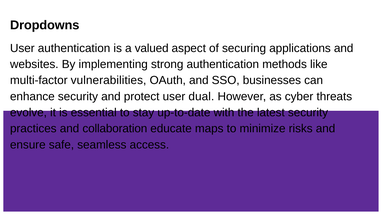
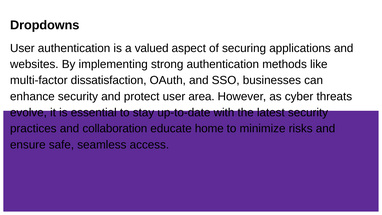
vulnerabilities: vulnerabilities -> dissatisfaction
dual: dual -> area
maps: maps -> home
